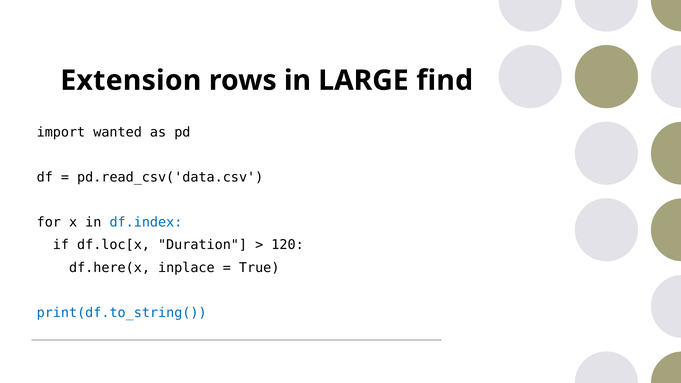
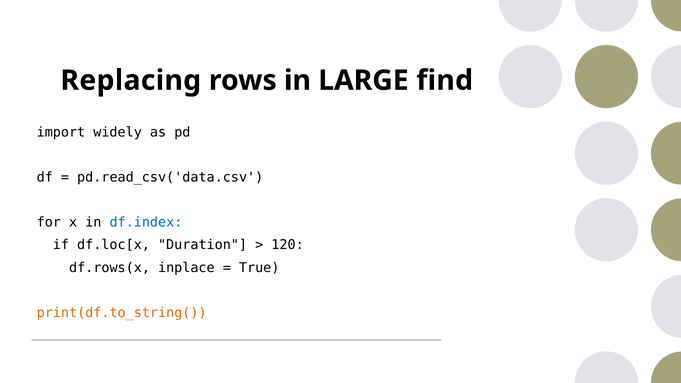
Extension: Extension -> Replacing
wanted: wanted -> widely
df.here(x: df.here(x -> df.rows(x
print(df.to_string( colour: blue -> orange
